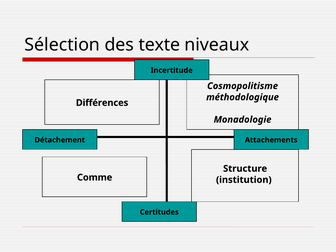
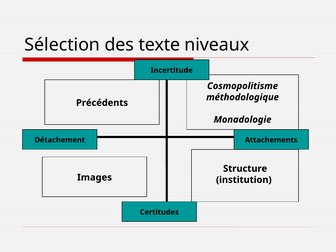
Différences: Différences -> Précédents
Comme: Comme -> Images
